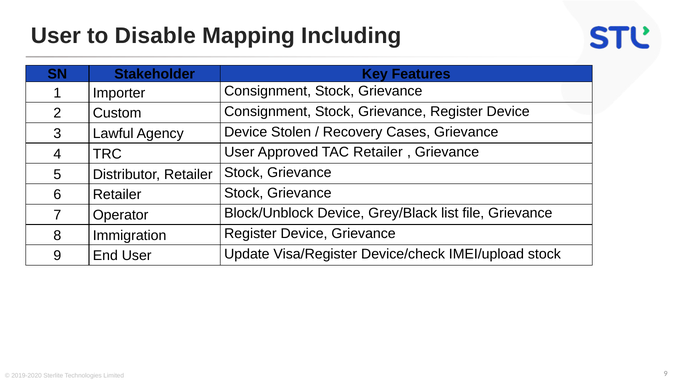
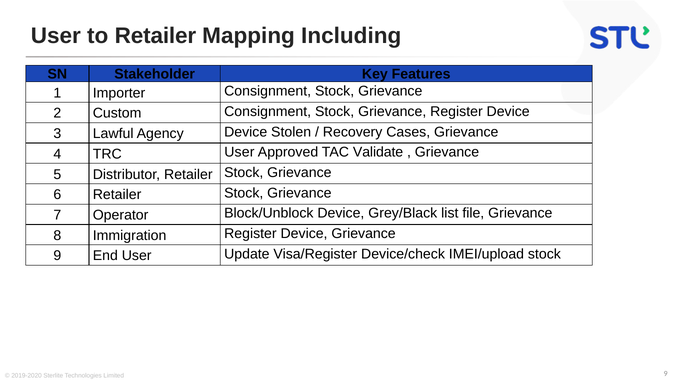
to Disable: Disable -> Retailer
TAC Retailer: Retailer -> Validate
